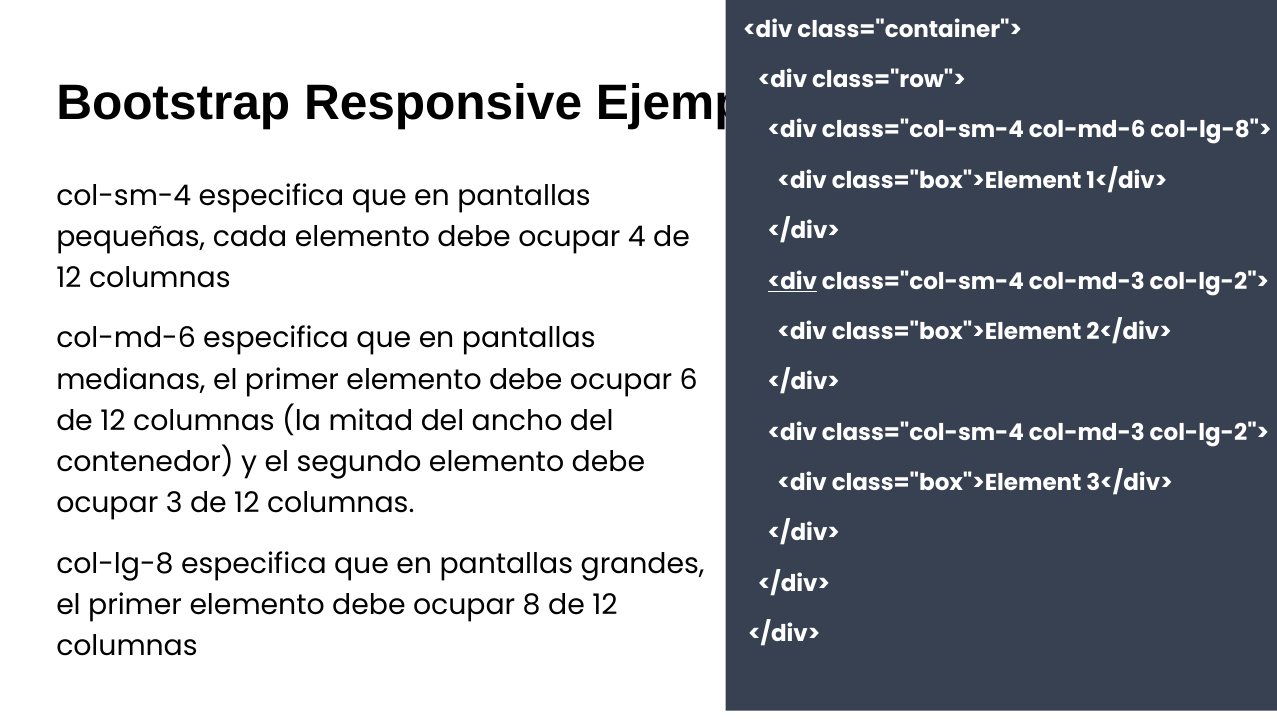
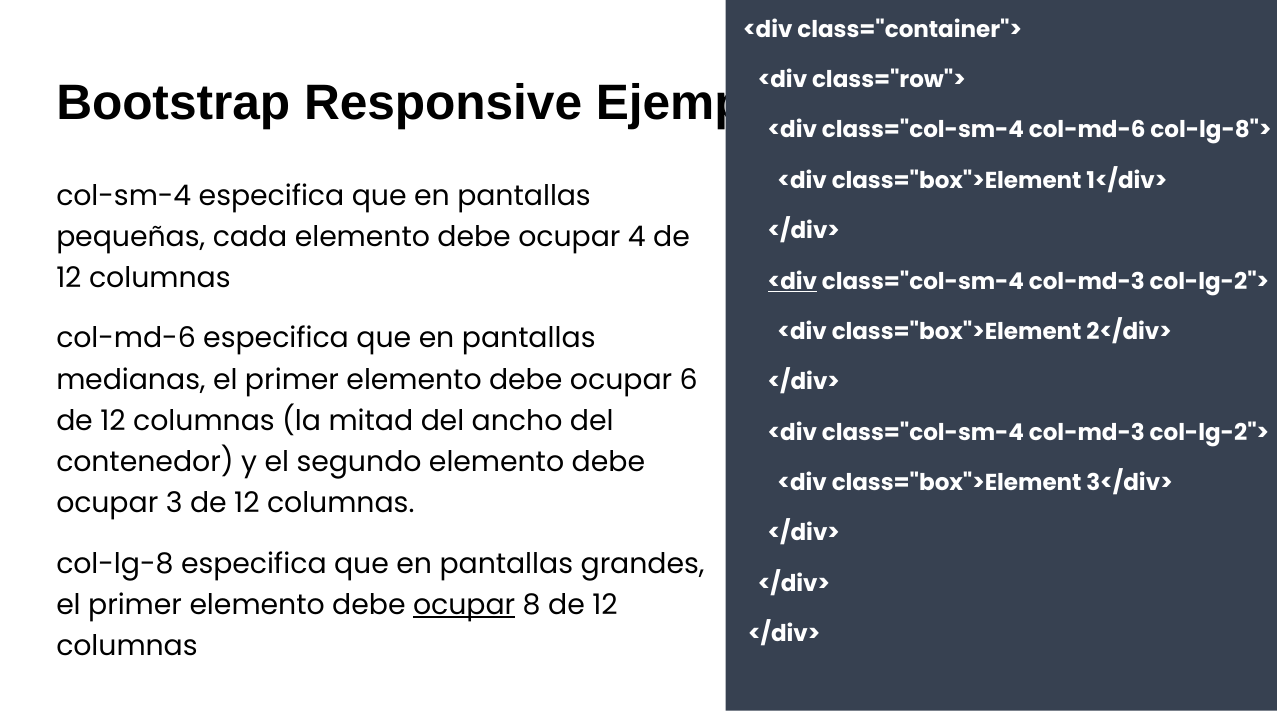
ocupar at (464, 604) underline: none -> present
